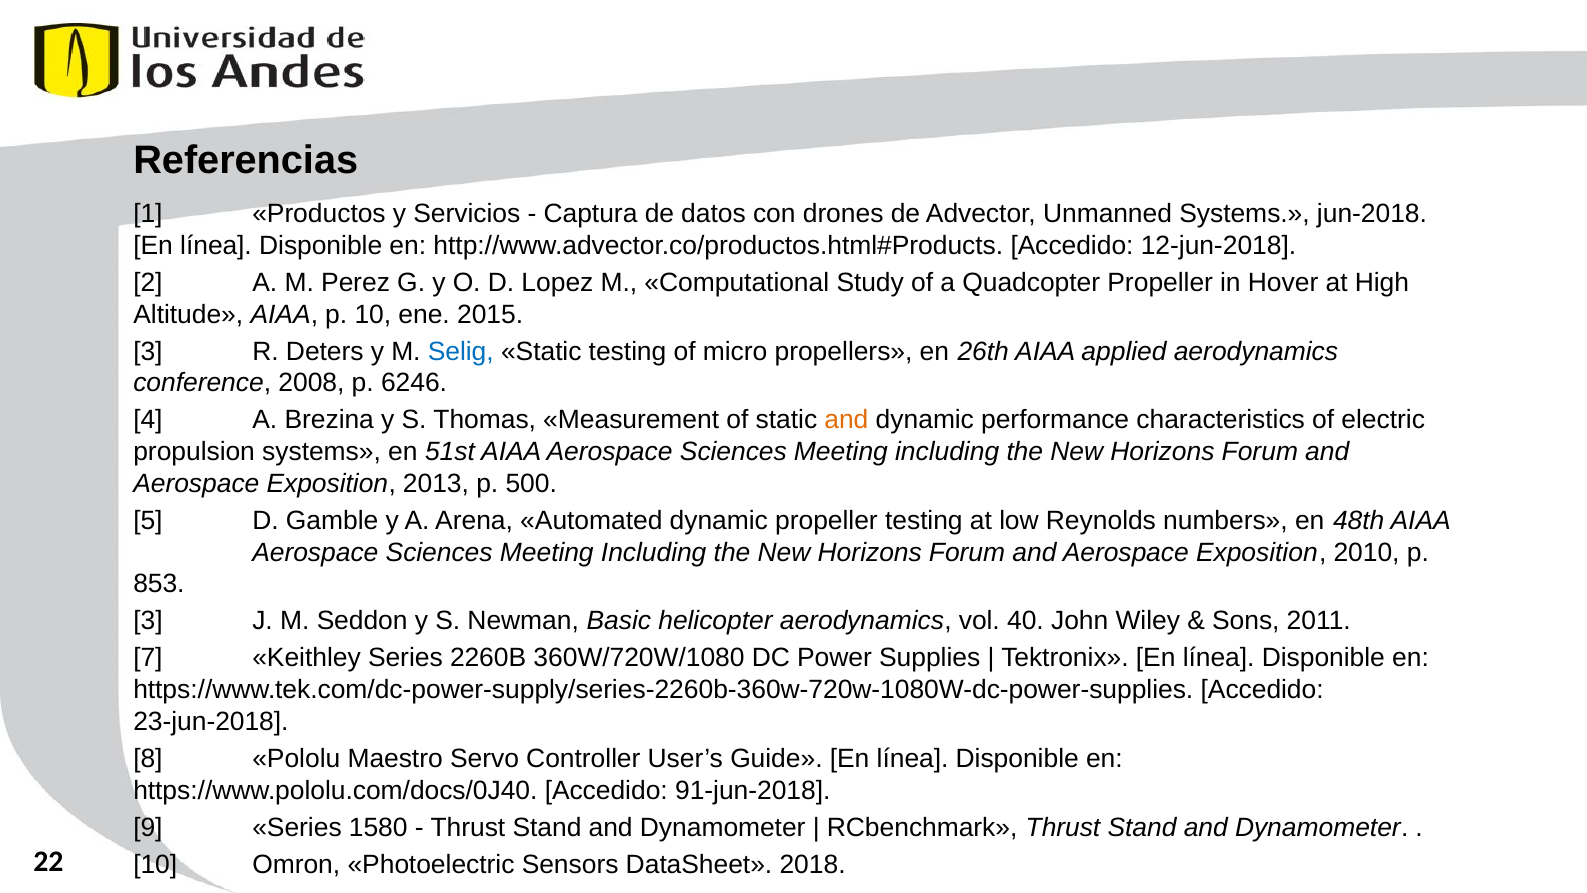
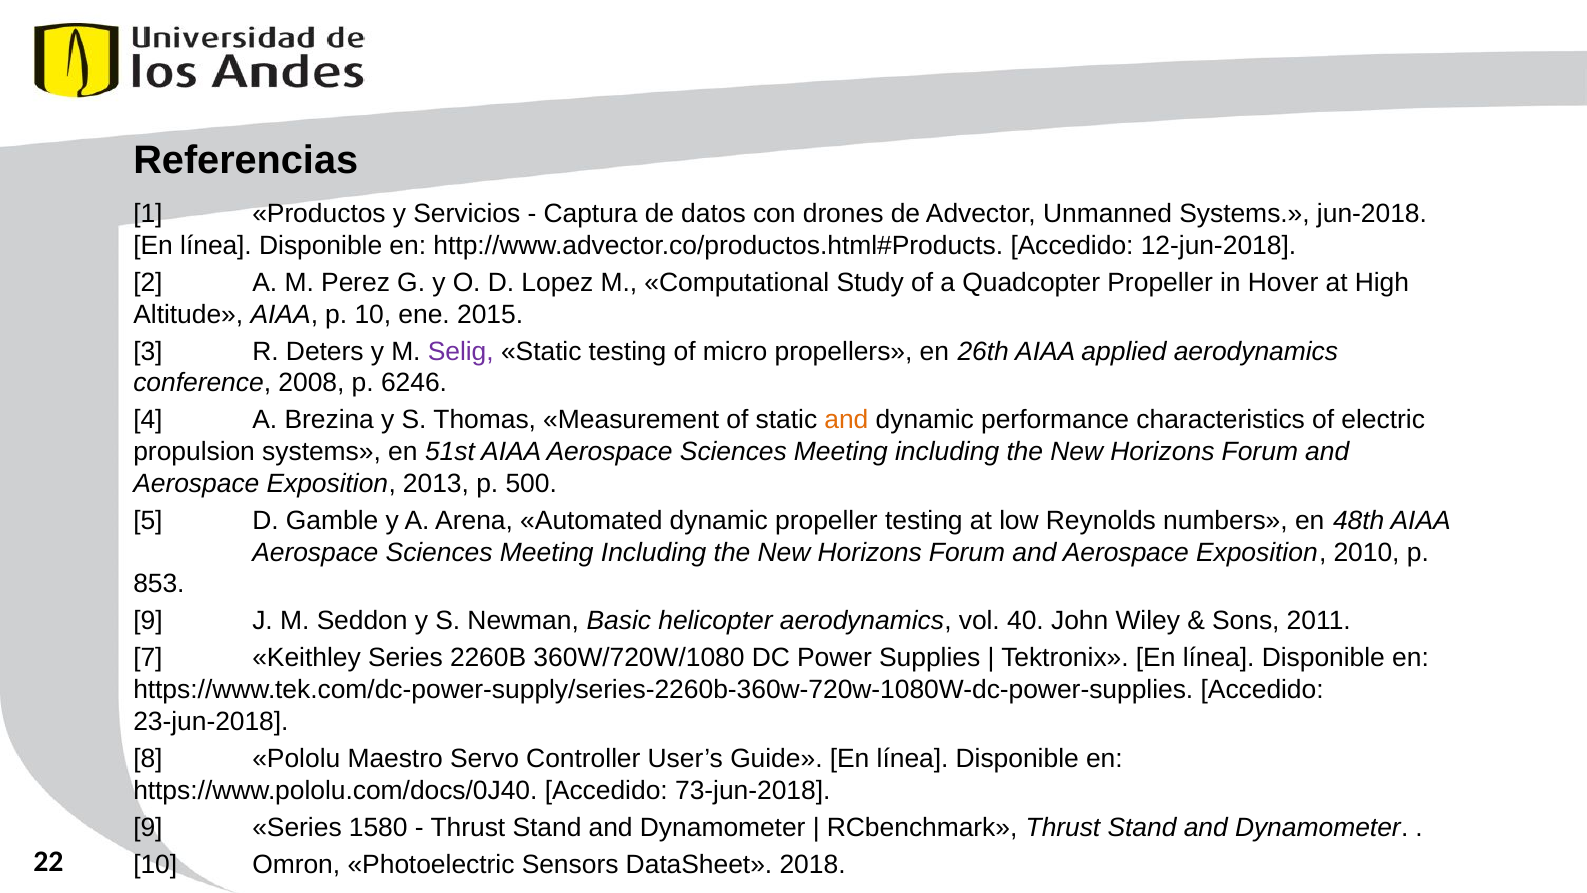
Selig colour: blue -> purple
3 at (148, 621): 3 -> 9
91-jun-2018: 91-jun-2018 -> 73-jun-2018
